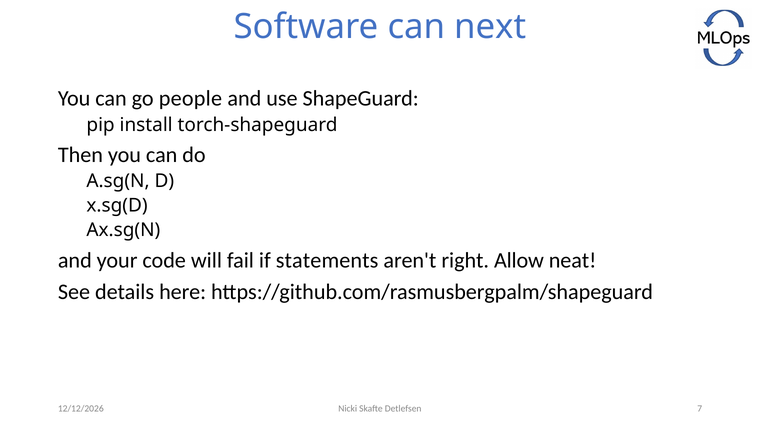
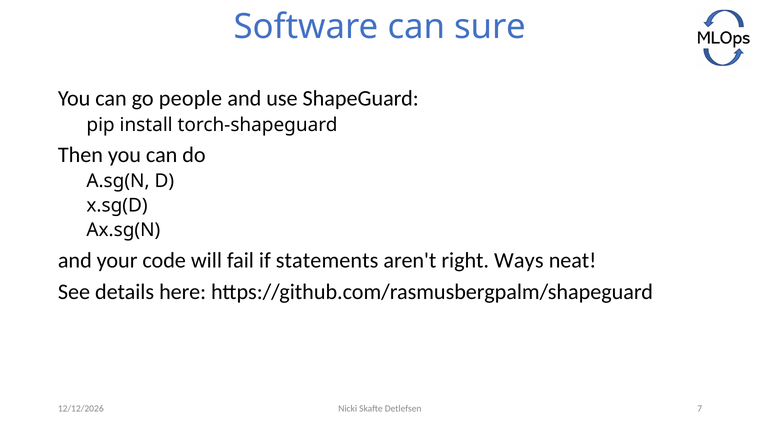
next: next -> sure
Allow: Allow -> Ways
